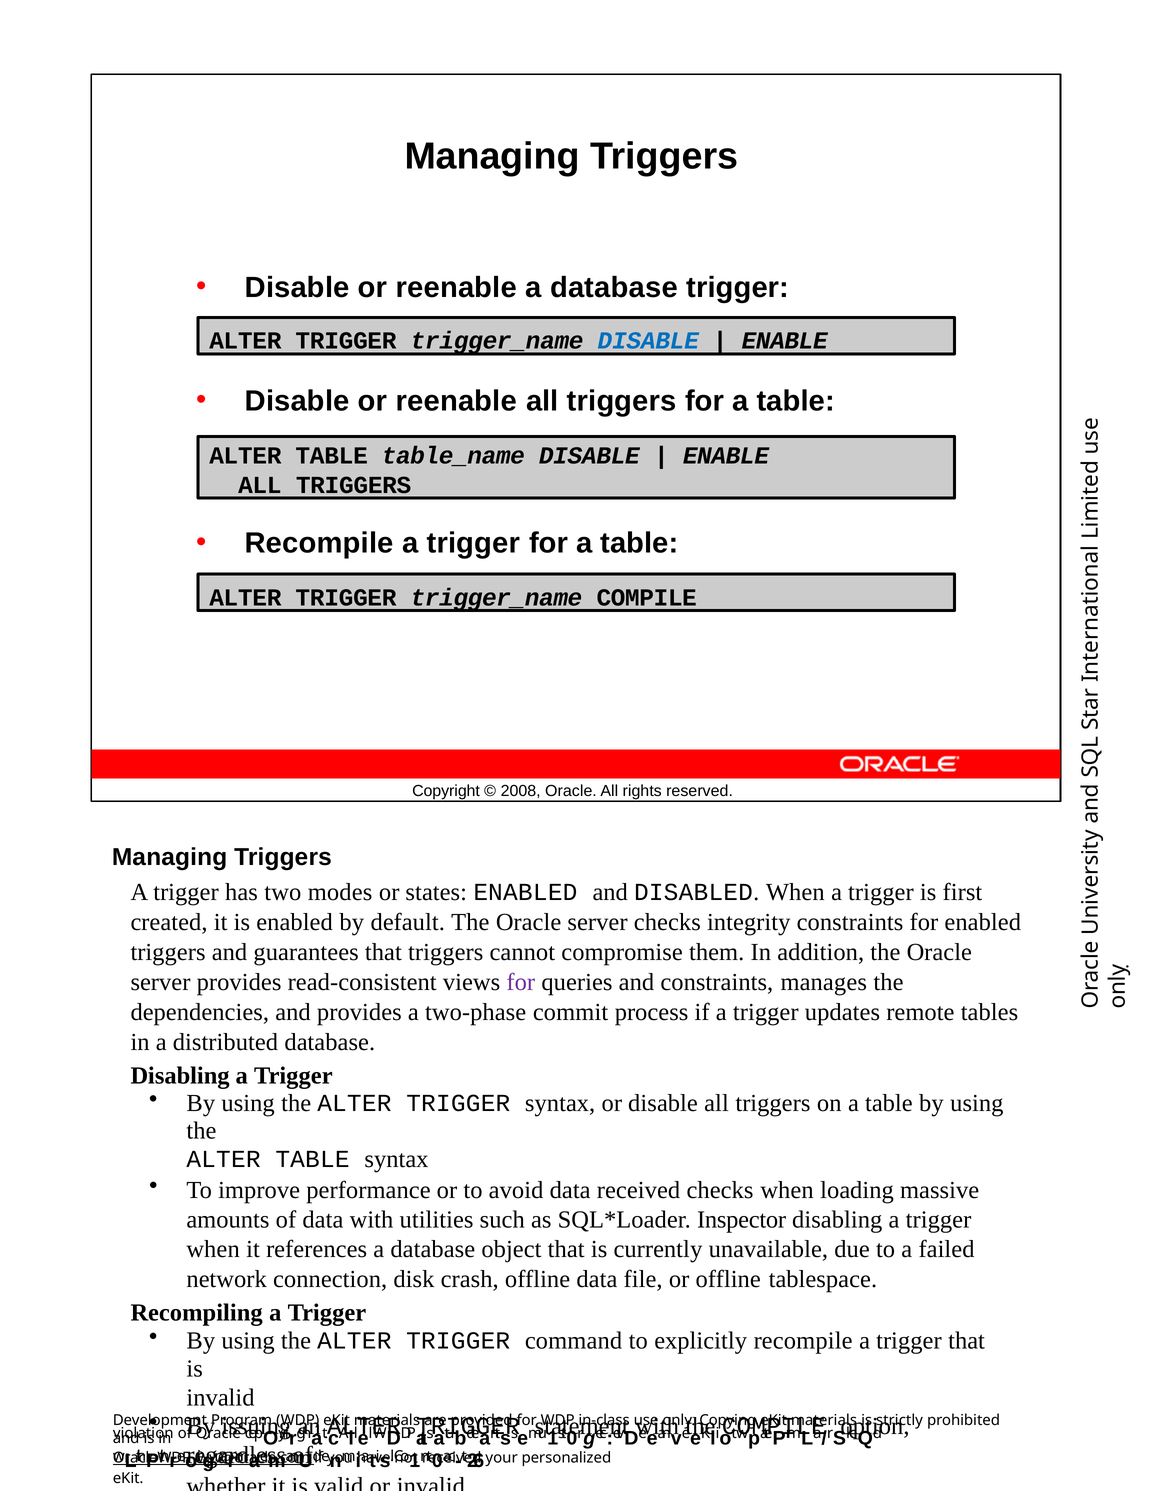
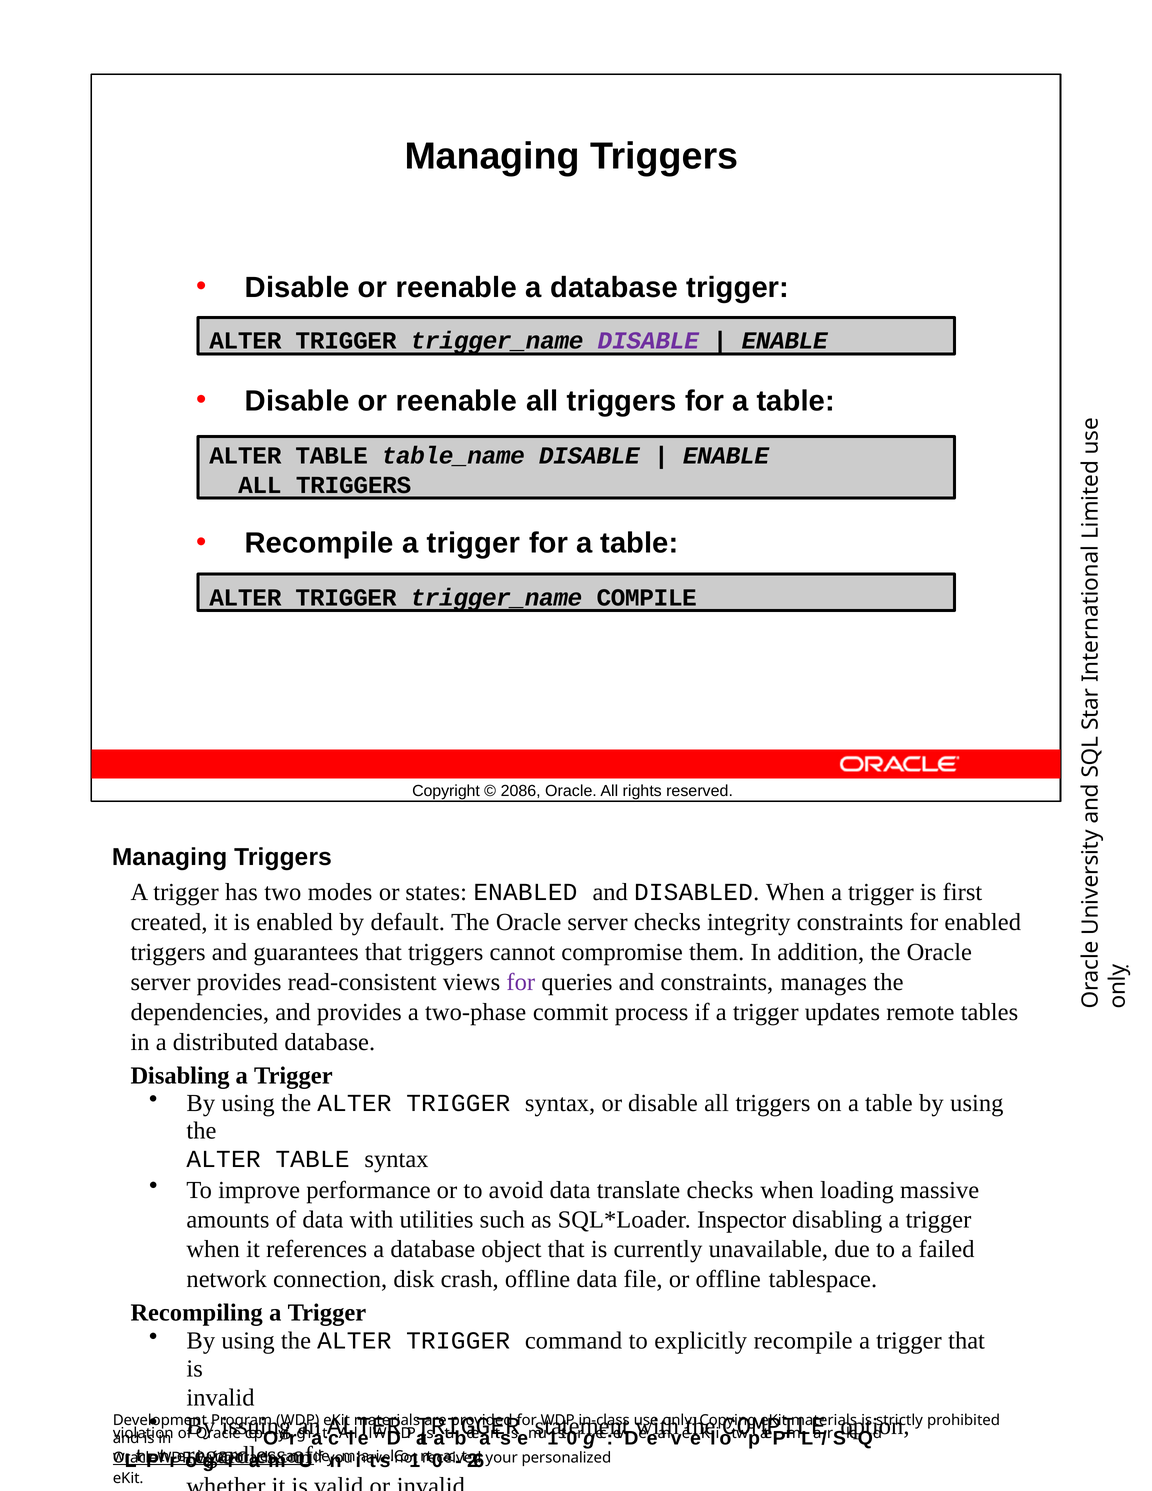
DISABLE at (648, 341) colour: blue -> purple
2008: 2008 -> 2086
data received: received -> translate
